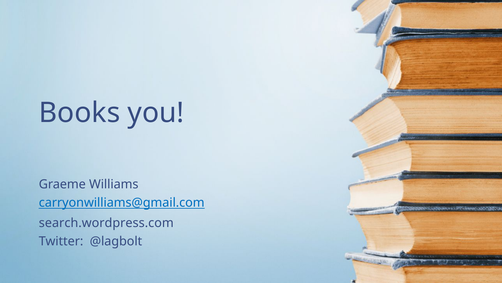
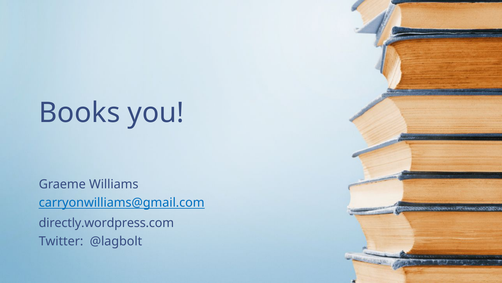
search.wordpress.com: search.wordpress.com -> directly.wordpress.com
